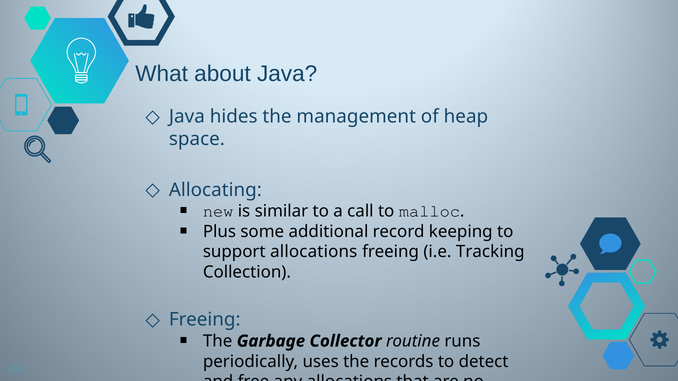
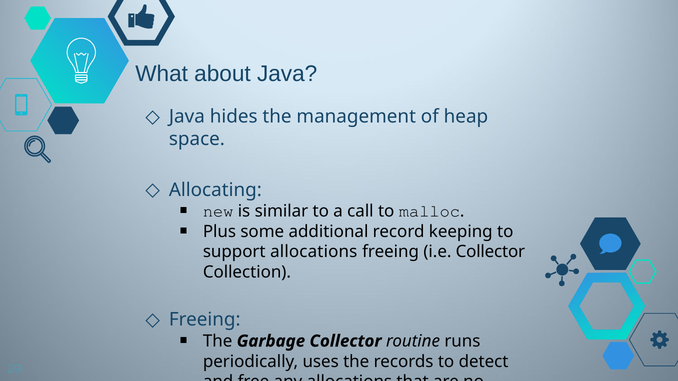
i.e Tracking: Tracking -> Collector
